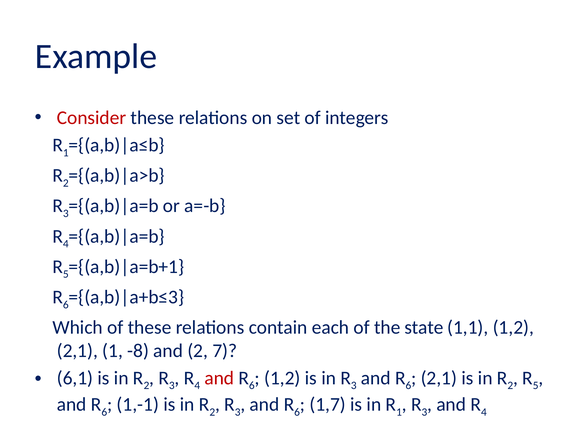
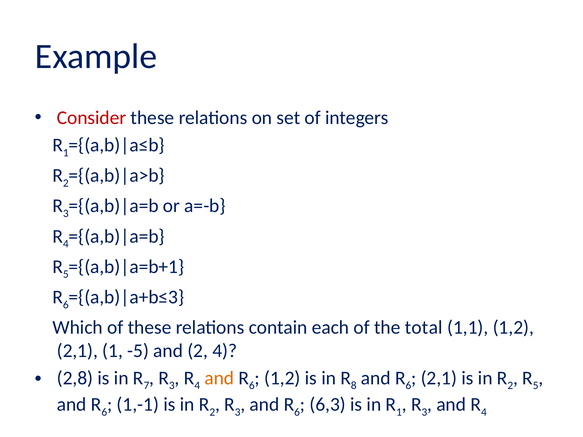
state: state -> total
-8: -8 -> -5
2 7: 7 -> 4
6,1: 6,1 -> 2,8
2 at (146, 386): 2 -> 7
and at (219, 378) colour: red -> orange
3 at (354, 386): 3 -> 8
1,7: 1,7 -> 6,3
